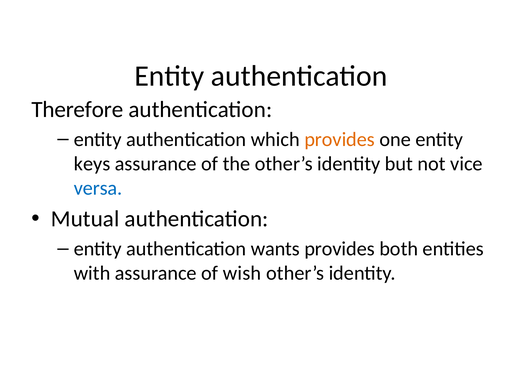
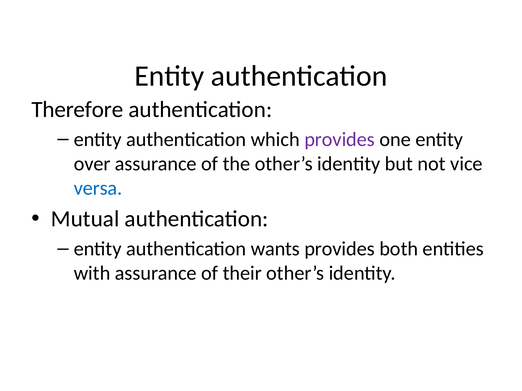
provides at (340, 140) colour: orange -> purple
keys: keys -> over
wish: wish -> their
